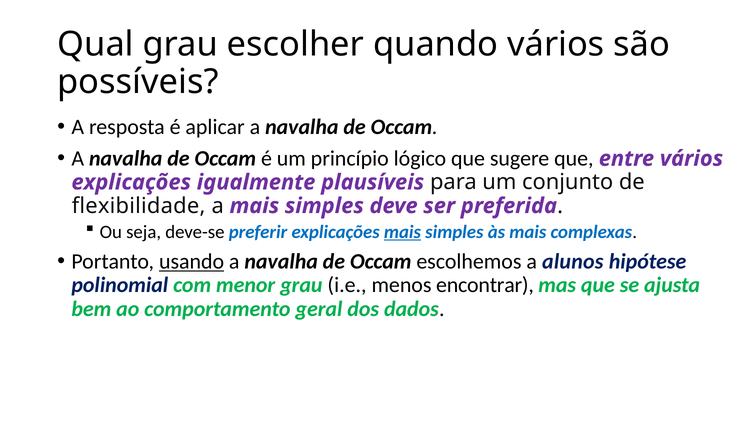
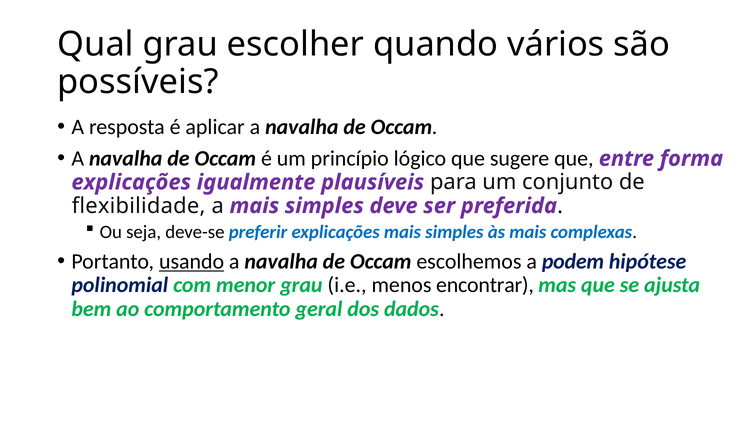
entre vários: vários -> forma
mais at (402, 232) underline: present -> none
alunos: alunos -> podem
